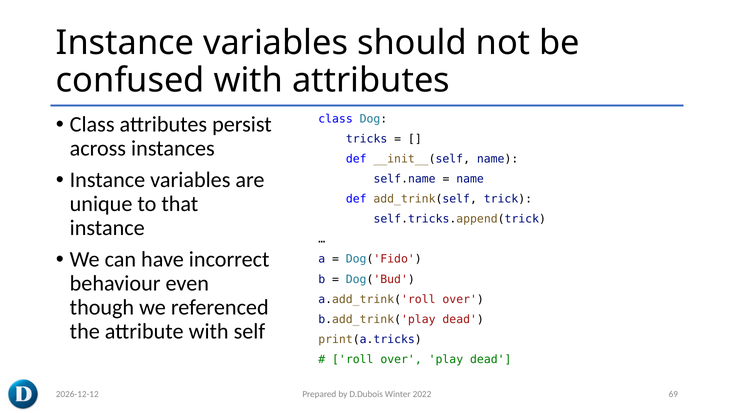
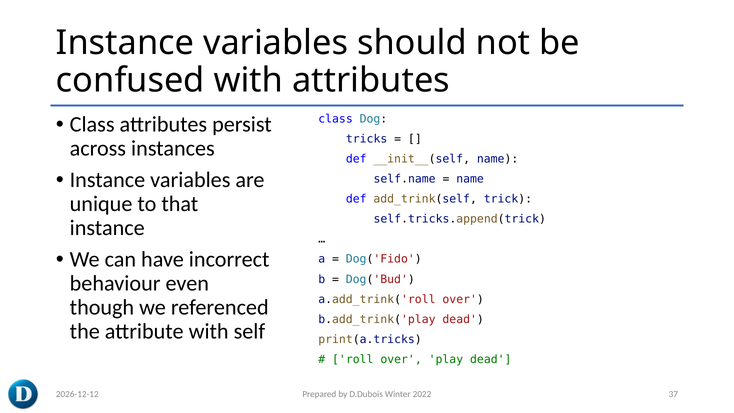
69: 69 -> 37
